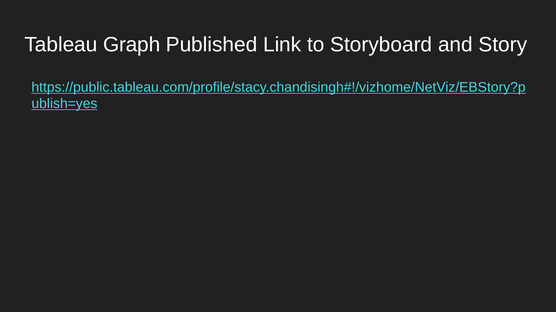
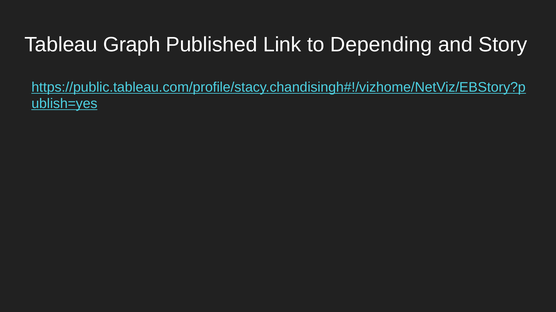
Storyboard: Storyboard -> Depending
